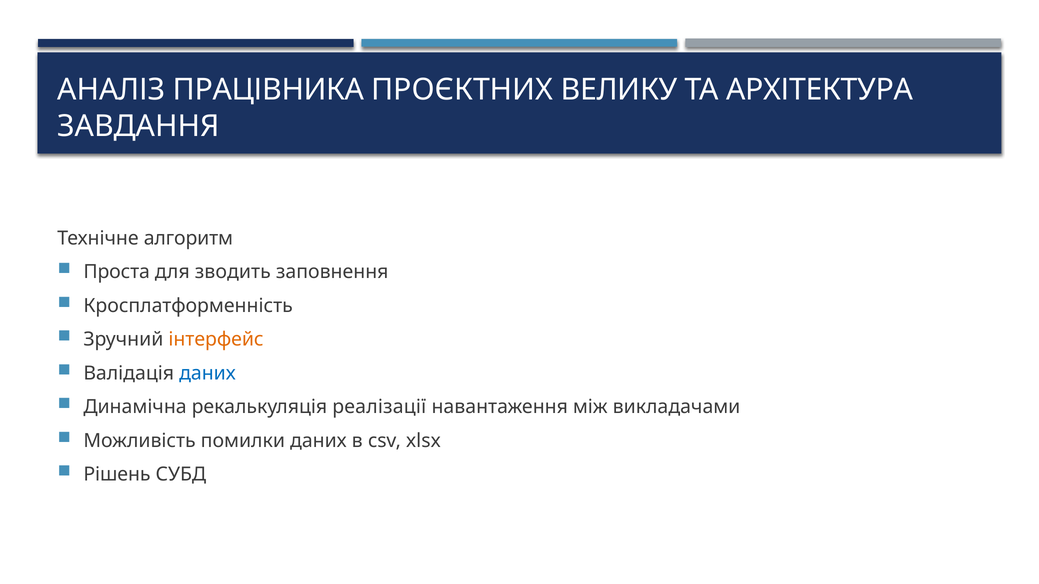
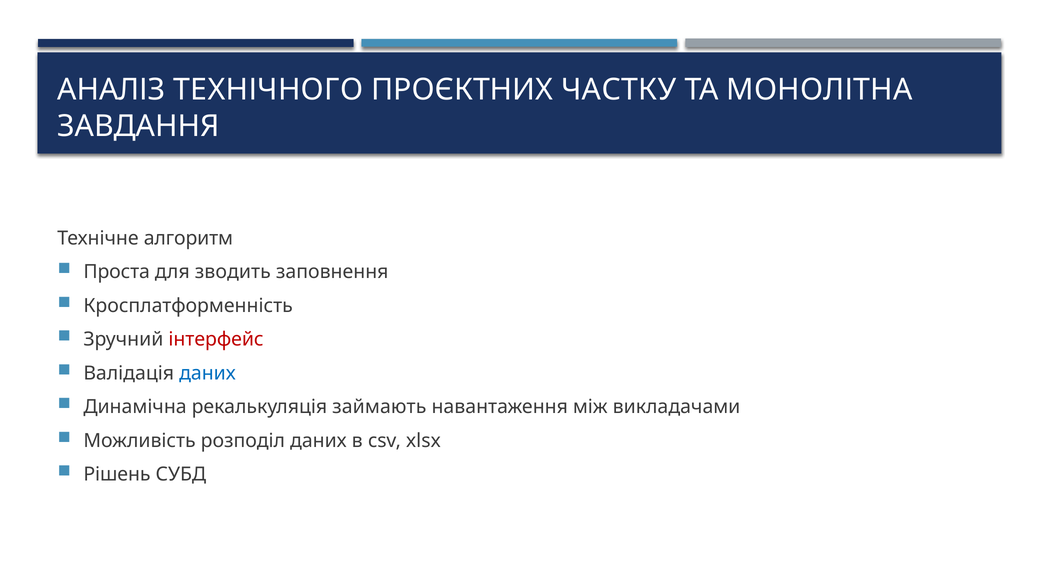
ПРАЦІВНИКА: ПРАЦІВНИКА -> ТЕХНІЧНОГО
ВЕЛИКУ: ВЕЛИКУ -> ЧАСТКУ
АРХІТЕКТУРА: АРХІТЕКТУРА -> МОНОЛІТНА
інтерфейс colour: orange -> red
реалізації: реалізації -> займають
помилки: помилки -> розподіл
